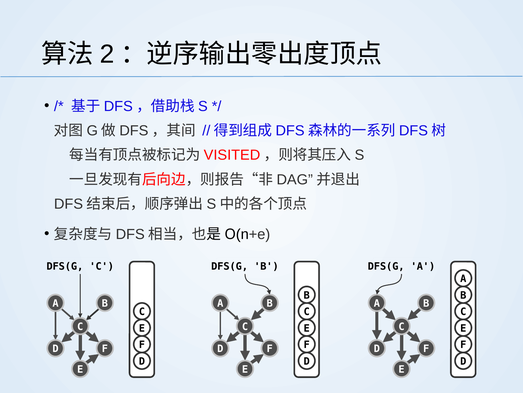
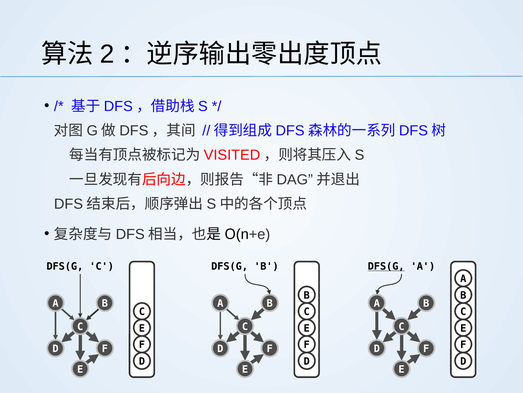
DFS(G at (386, 266) underline: none -> present
